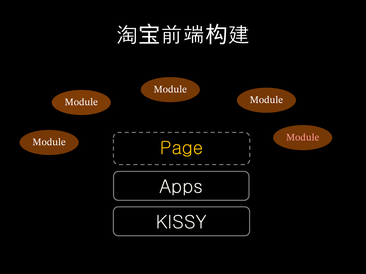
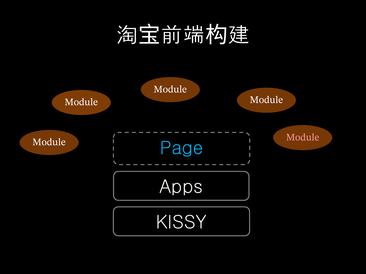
Page colour: yellow -> light blue
